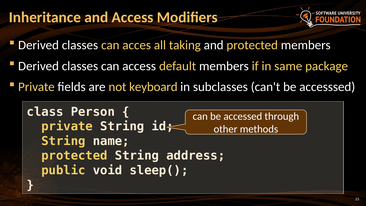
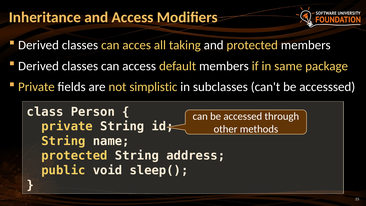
keyboard: keyboard -> simplistic
